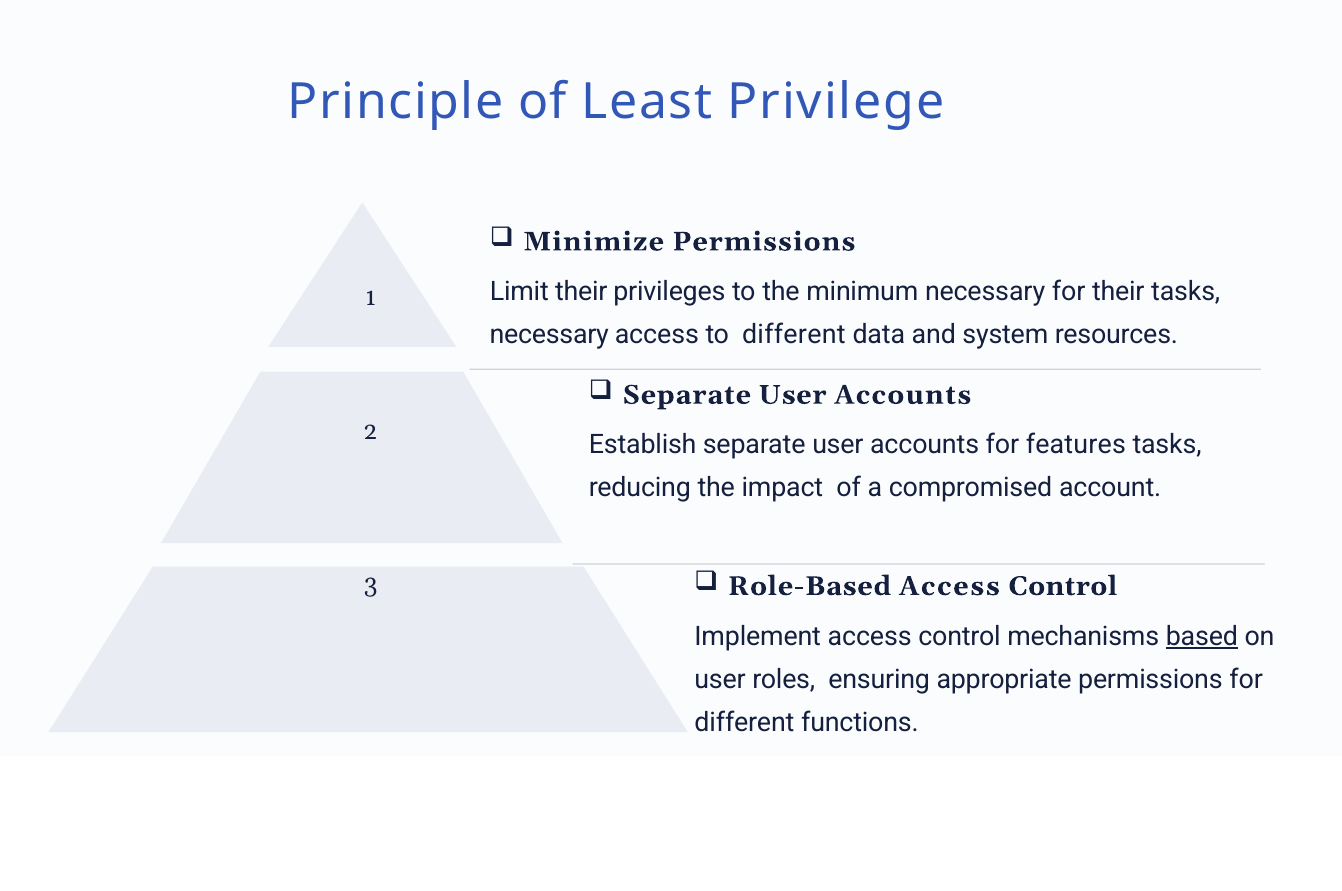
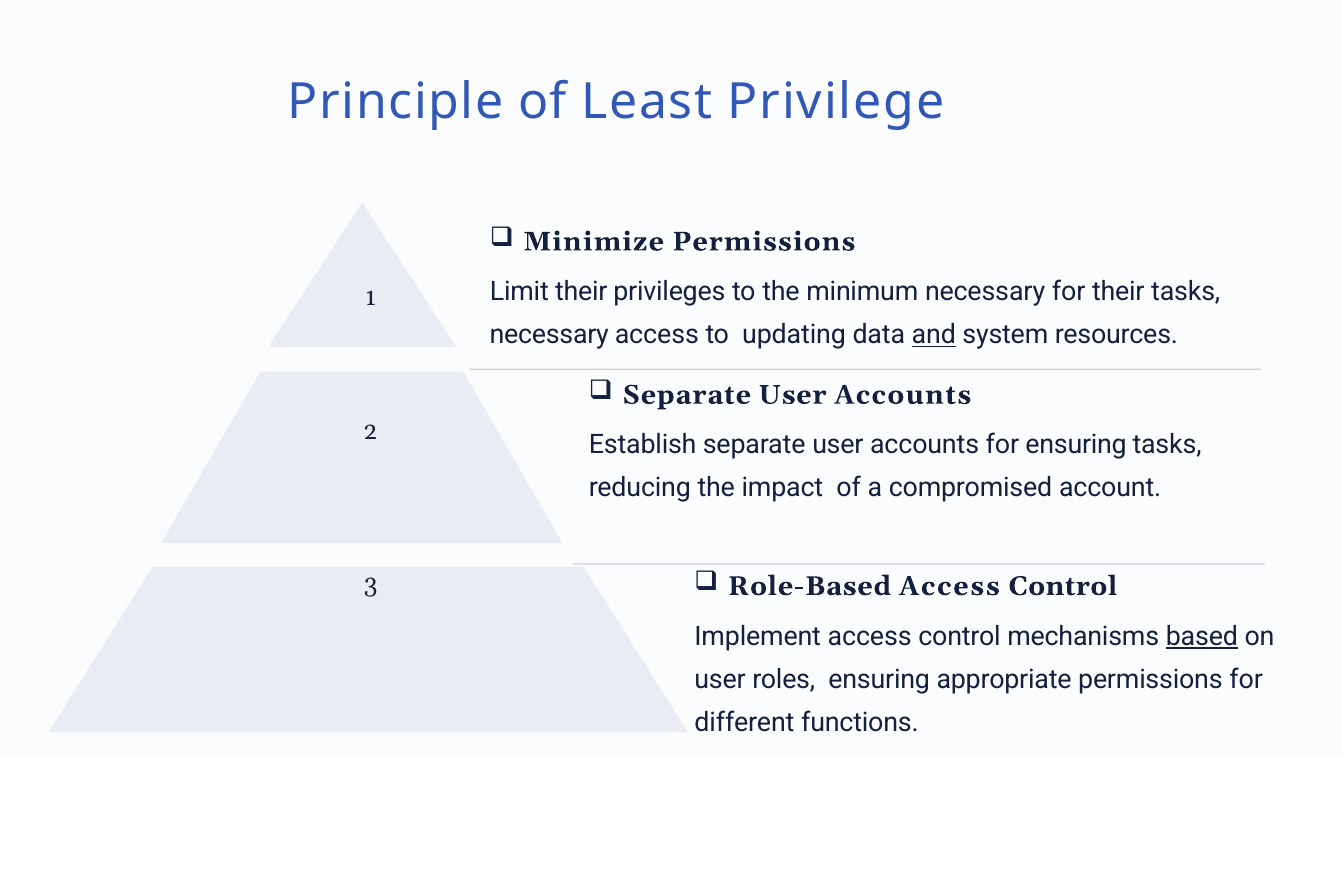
to different: different -> updating
and underline: none -> present
for features: features -> ensuring
